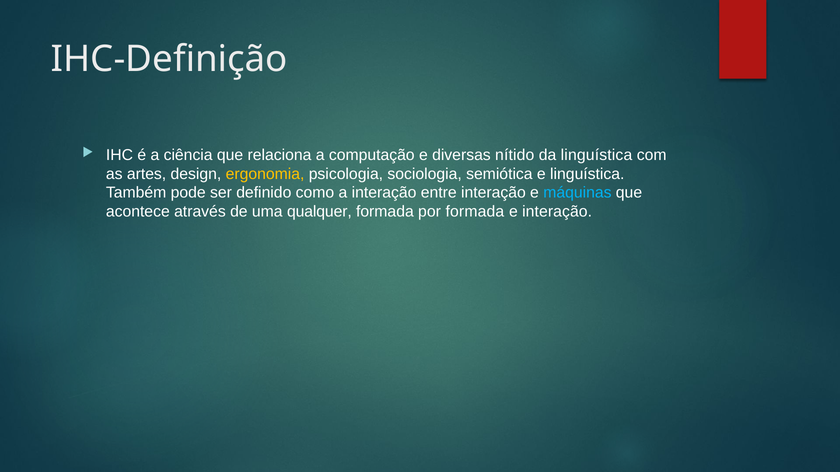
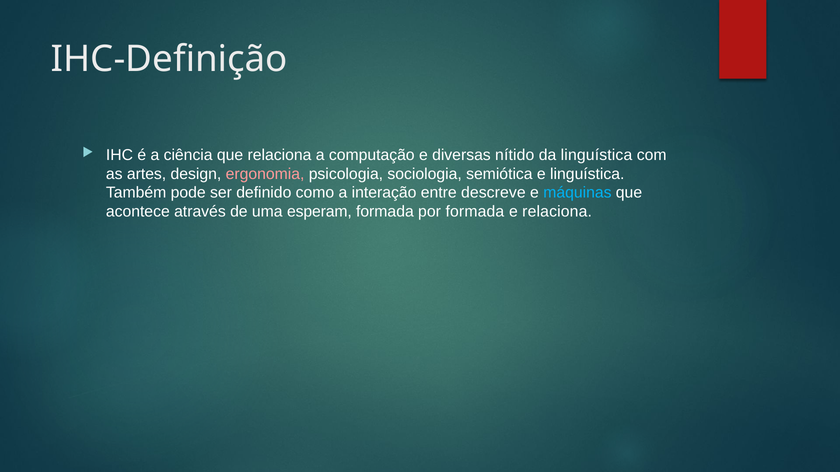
ergonomia colour: yellow -> pink
entre interação: interação -> descreve
qualquer: qualquer -> esperam
e interação: interação -> relaciona
